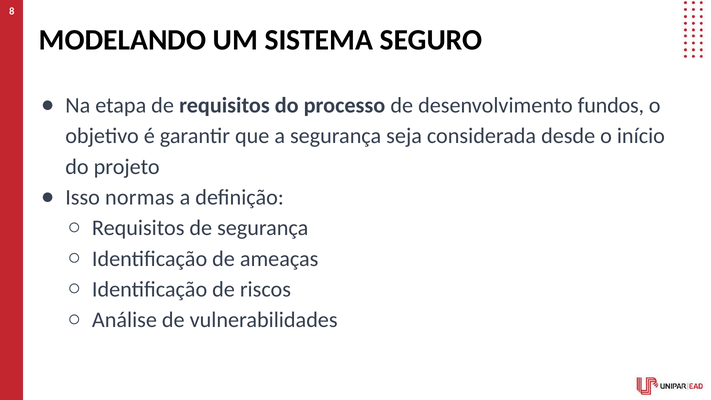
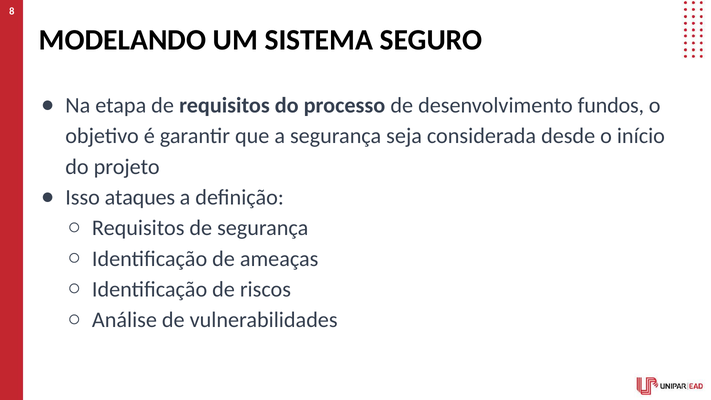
normas: normas -> ataques
